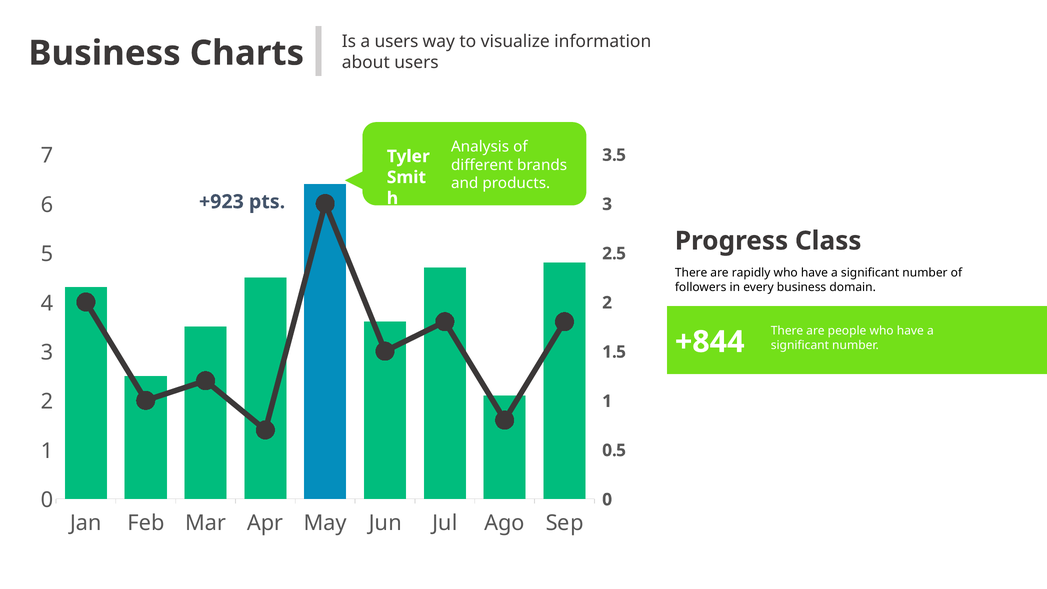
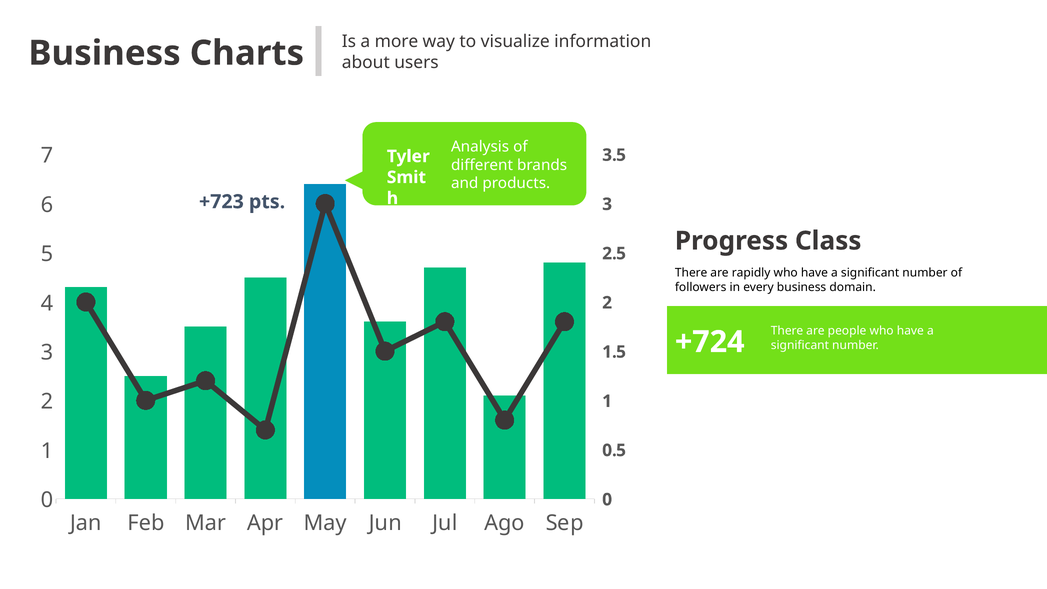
a users: users -> more
+923: +923 -> +723
+844: +844 -> +724
